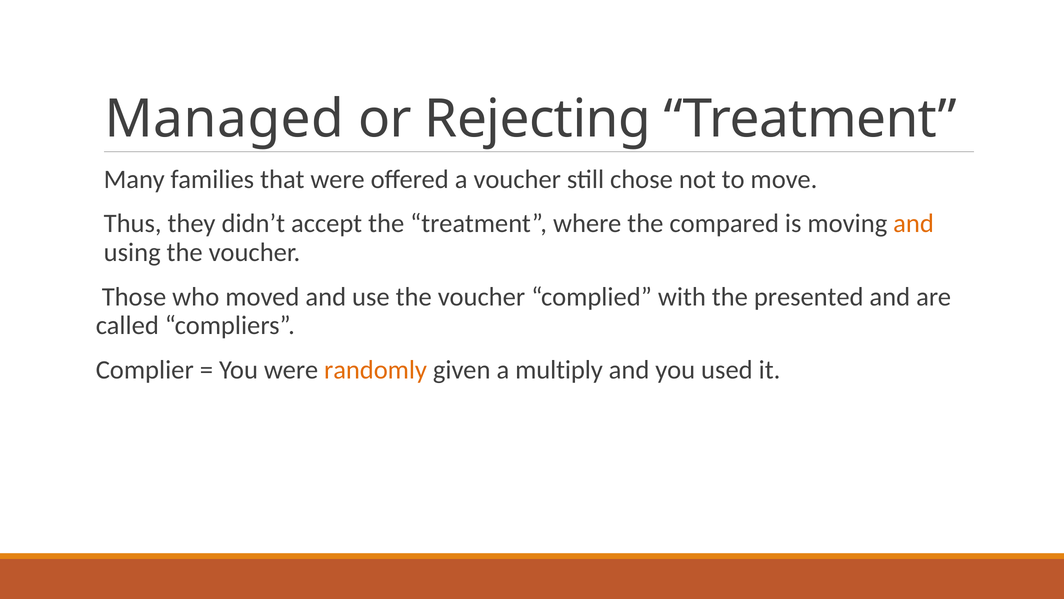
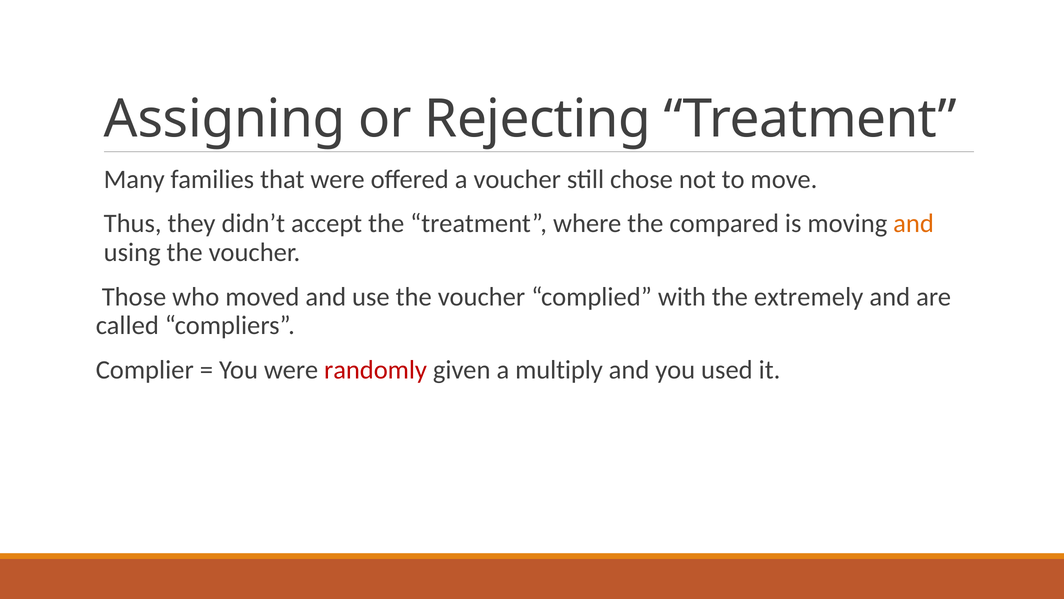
Managed: Managed -> Assigning
presented: presented -> extremely
randomly colour: orange -> red
